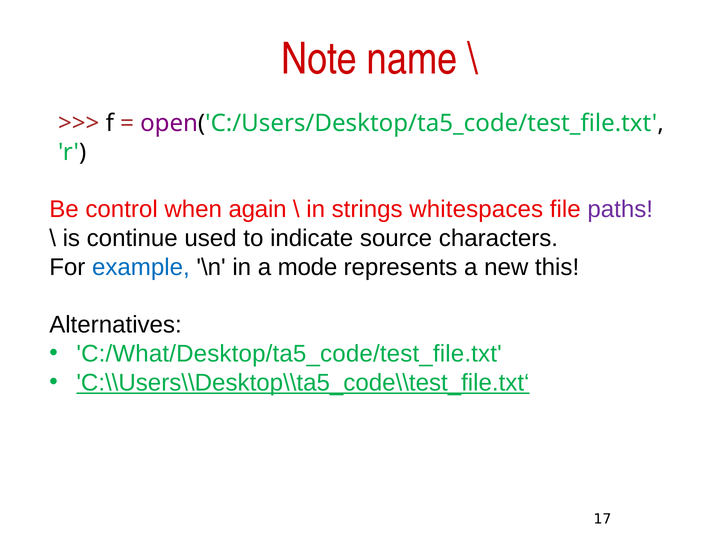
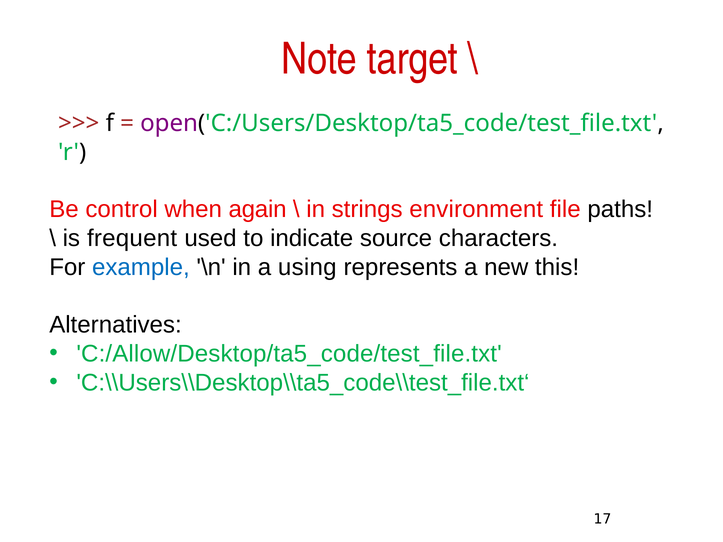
name: name -> target
whitespaces: whitespaces -> environment
paths colour: purple -> black
continue: continue -> frequent
mode: mode -> using
C:/What/Desktop/ta5_code/test_file.txt: C:/What/Desktop/ta5_code/test_file.txt -> C:/Allow/Desktop/ta5_code/test_file.txt
C:\\Users\\Desktop\\ta5_code\\test_file.txt‘ underline: present -> none
